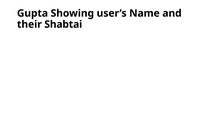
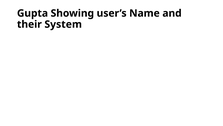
Shabtai: Shabtai -> System
